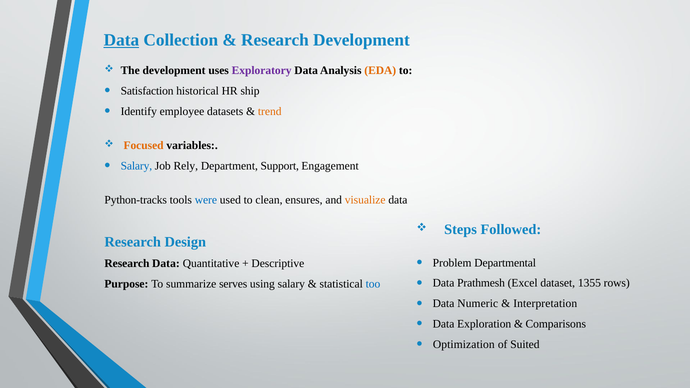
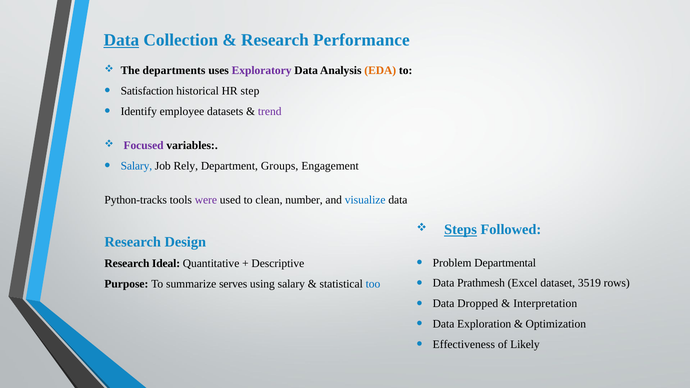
Research Development: Development -> Performance
The development: development -> departments
ship: ship -> step
trend colour: orange -> purple
Focused colour: orange -> purple
Support: Support -> Groups
were colour: blue -> purple
ensures: ensures -> number
visualize colour: orange -> blue
Steps underline: none -> present
Research Data: Data -> Ideal
1355: 1355 -> 3519
Numeric: Numeric -> Dropped
Comparisons: Comparisons -> Optimization
Optimization: Optimization -> Effectiveness
Suited: Suited -> Likely
